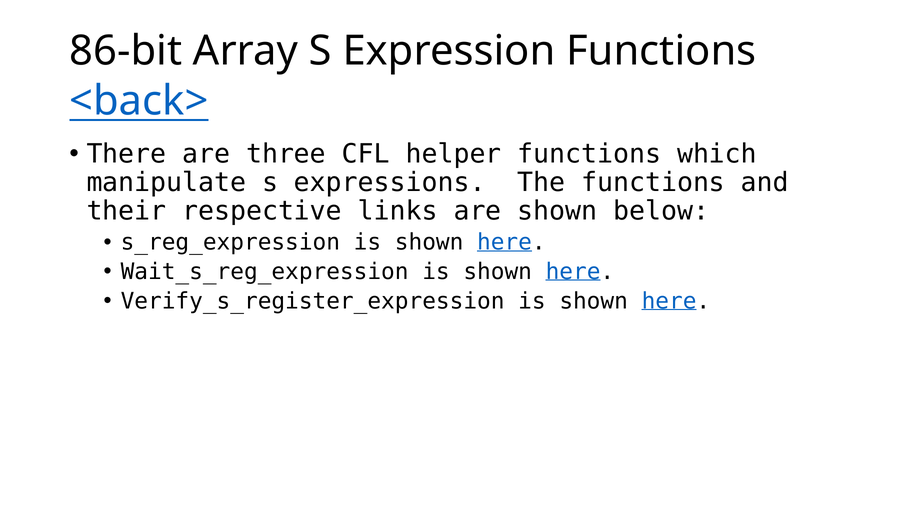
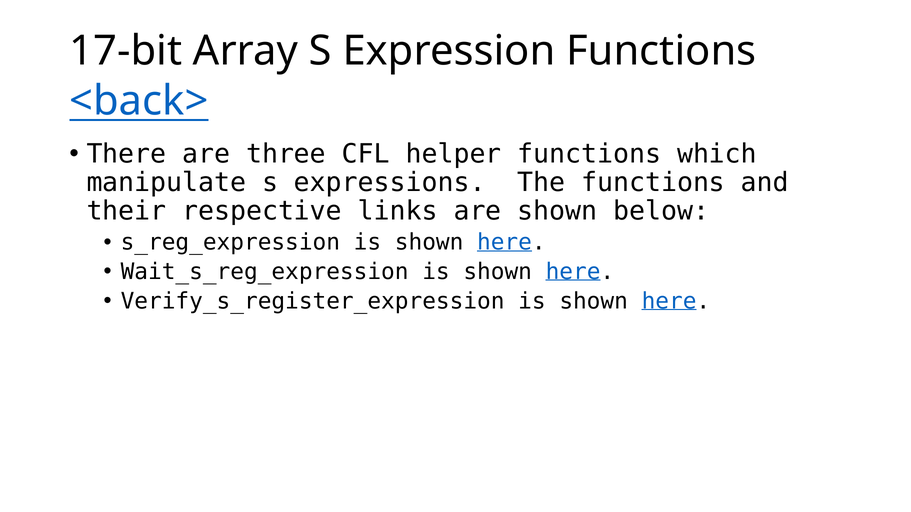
86-bit: 86-bit -> 17-bit
